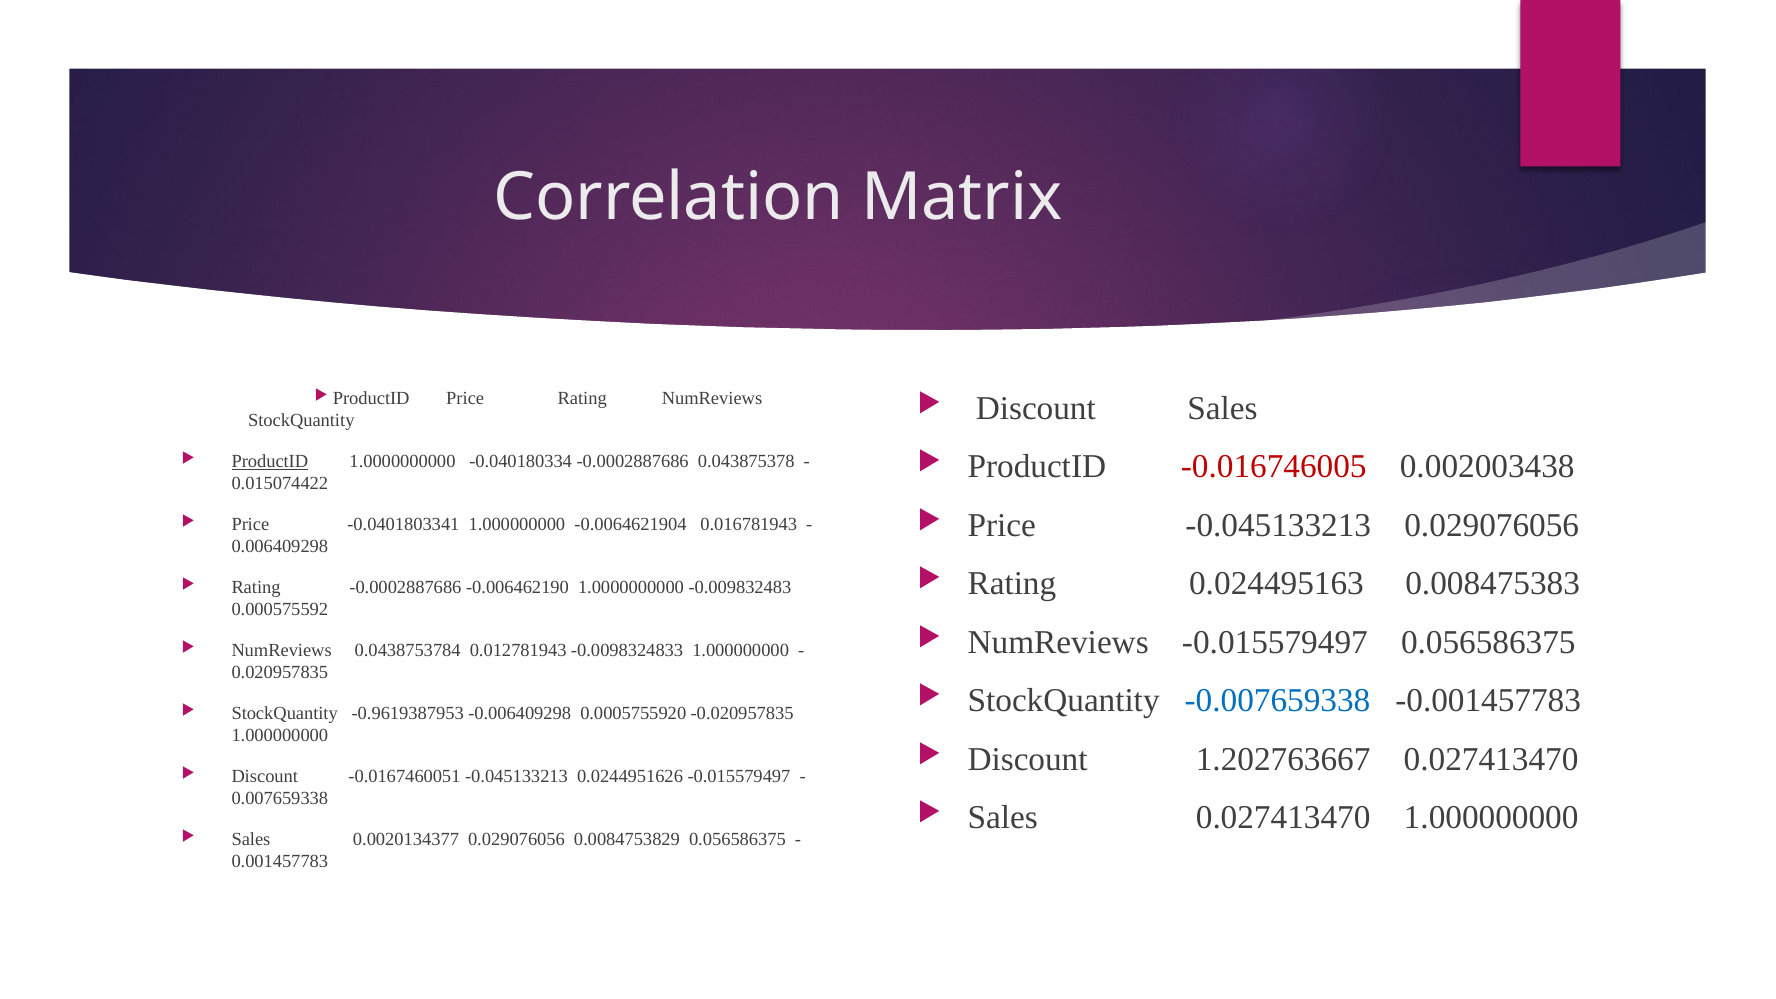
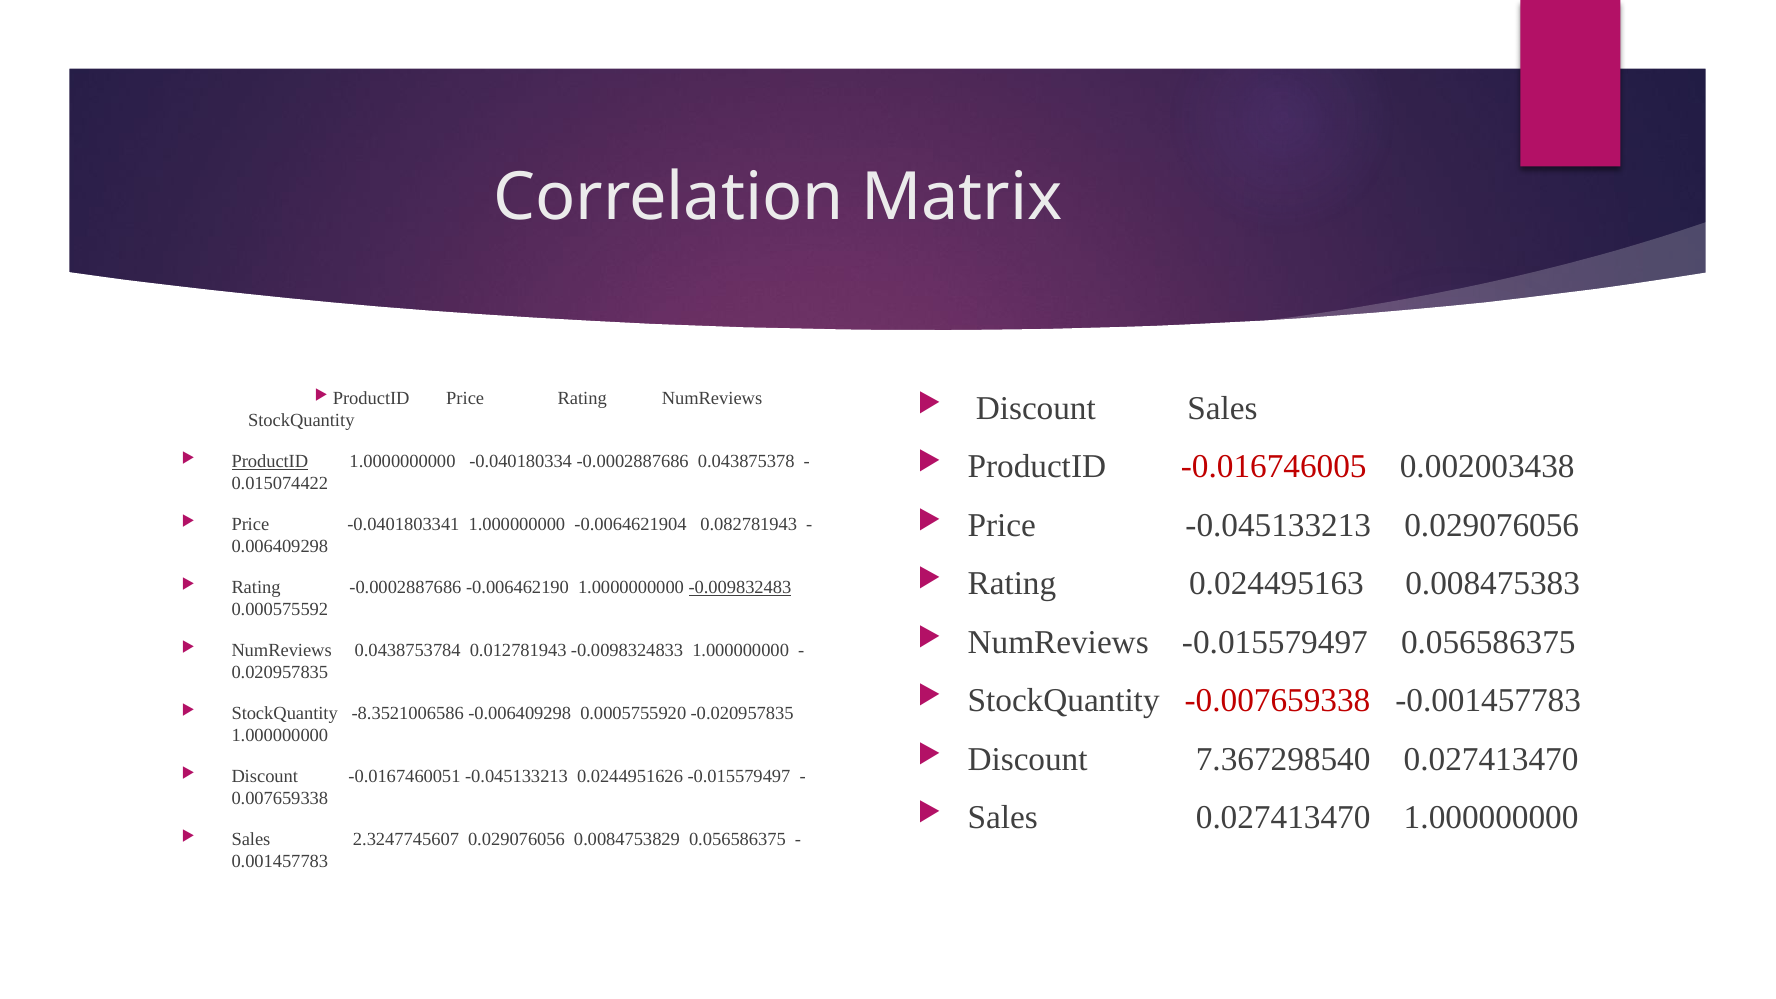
0.016781943: 0.016781943 -> 0.082781943
-0.009832483 underline: none -> present
-0.007659338 colour: blue -> red
-0.9619387953: -0.9619387953 -> -8.3521006586
1.202763667: 1.202763667 -> 7.367298540
0.0020134377: 0.0020134377 -> 2.3247745607
